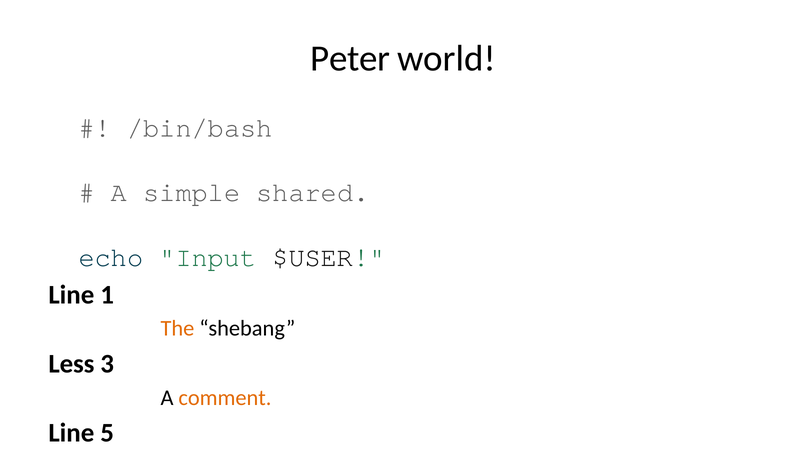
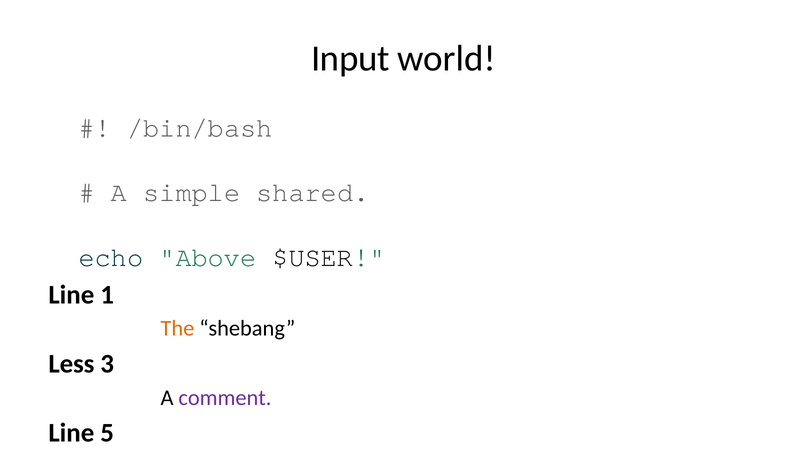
Peter: Peter -> Input
Input: Input -> Above
comment colour: orange -> purple
